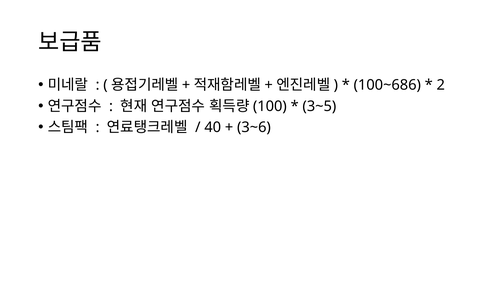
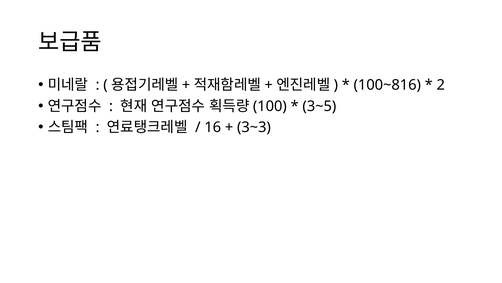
100~686: 100~686 -> 100~816
40: 40 -> 16
3~6: 3~6 -> 3~3
